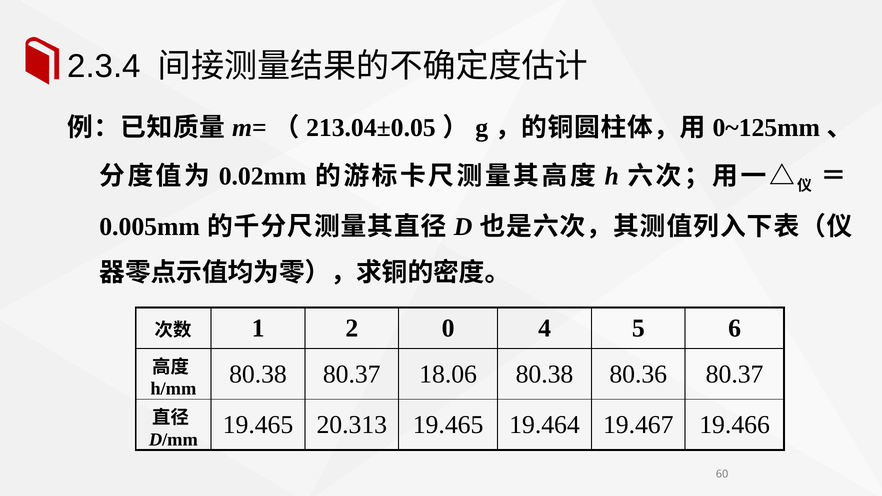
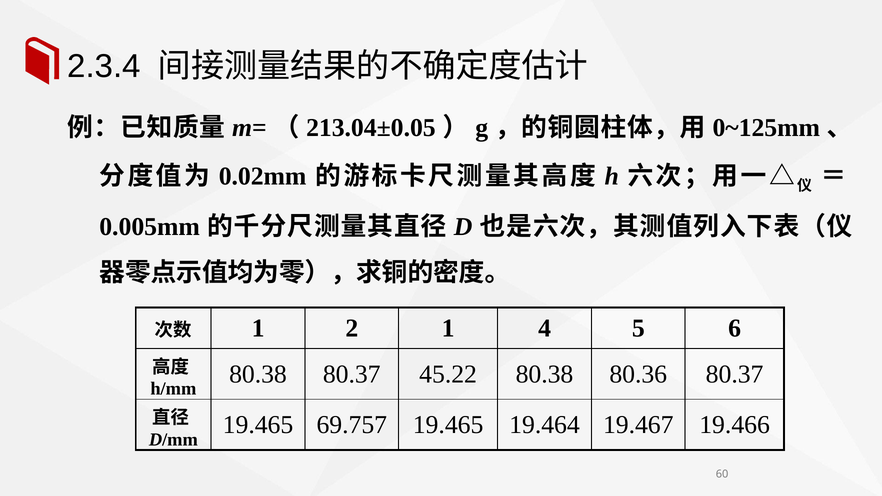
2 0: 0 -> 1
18.06: 18.06 -> 45.22
20.313: 20.313 -> 69.757
